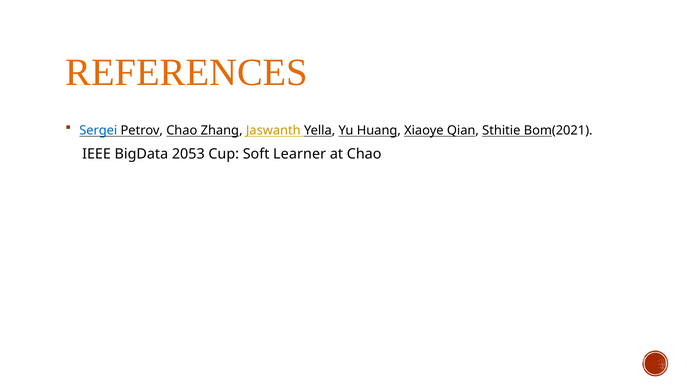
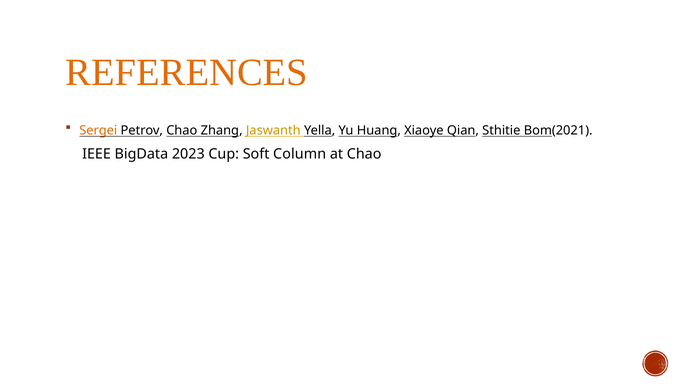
Sergei colour: blue -> orange
2053: 2053 -> 2023
Learner: Learner -> Column
